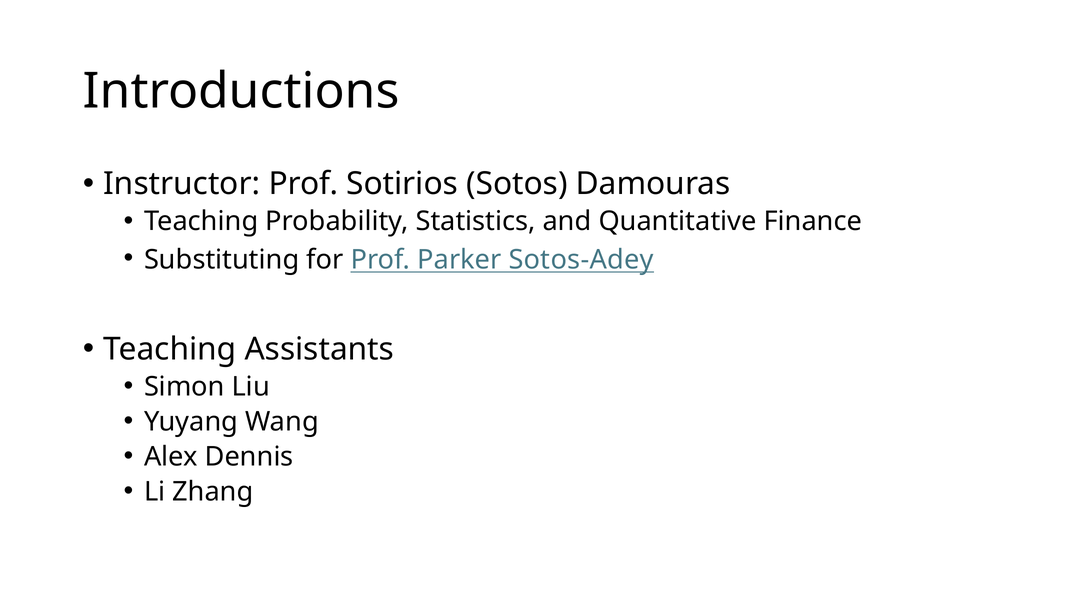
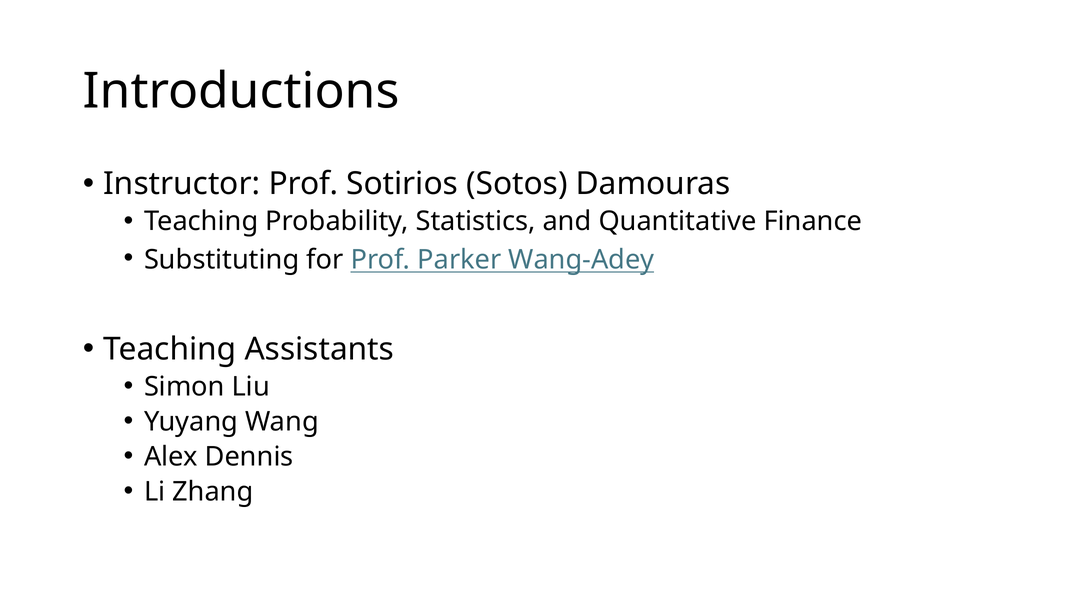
Sotos-Adey: Sotos-Adey -> Wang-Adey
